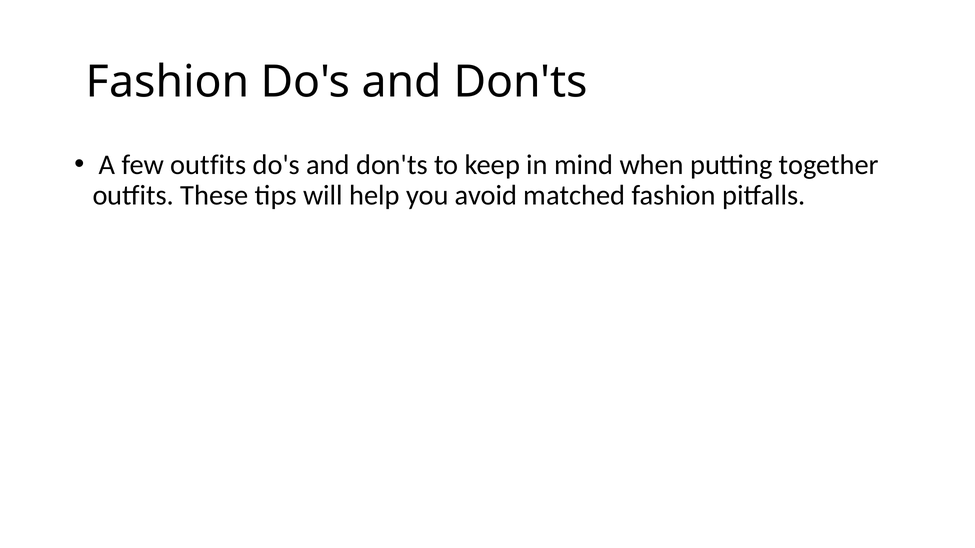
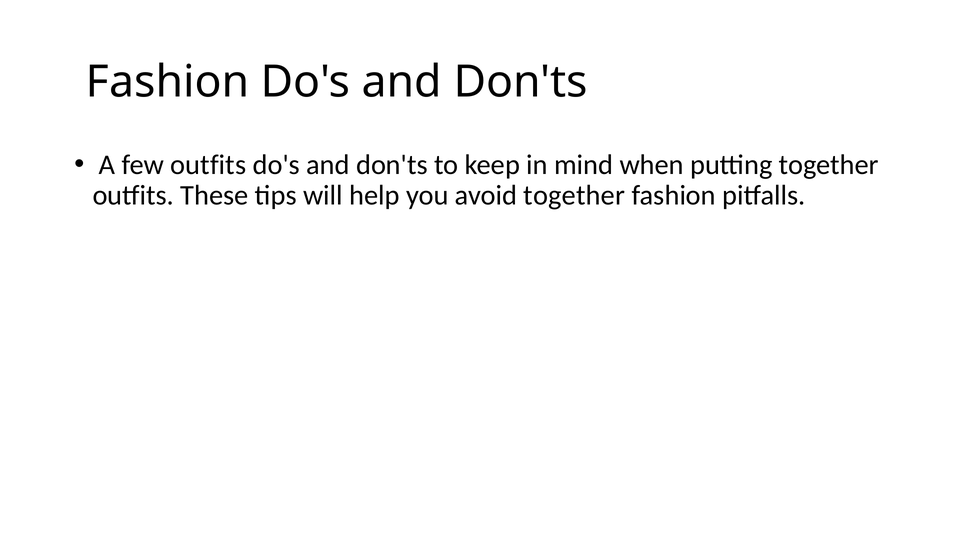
avoid matched: matched -> together
